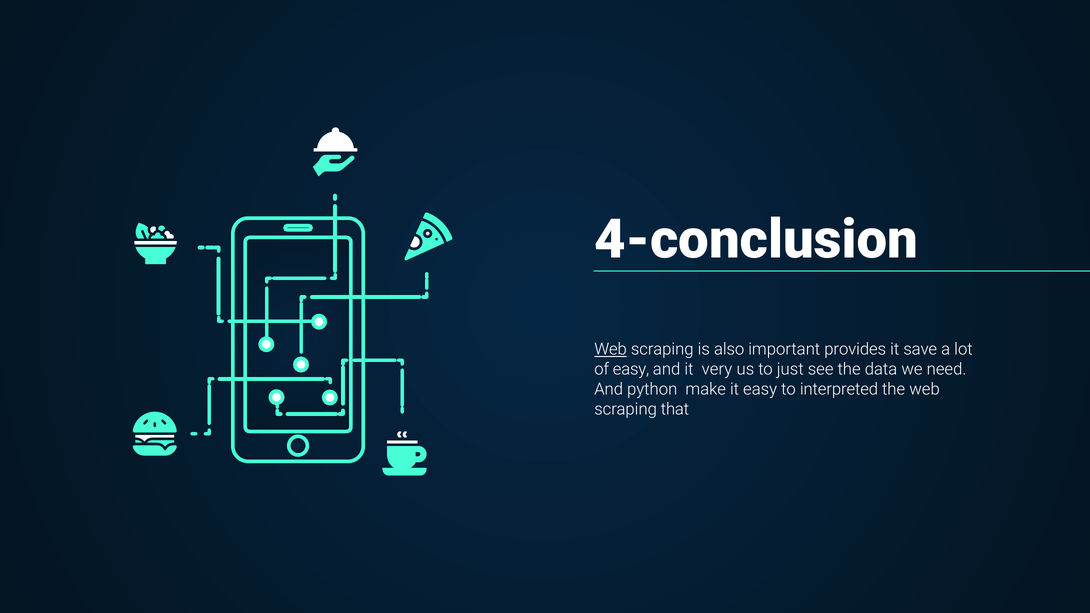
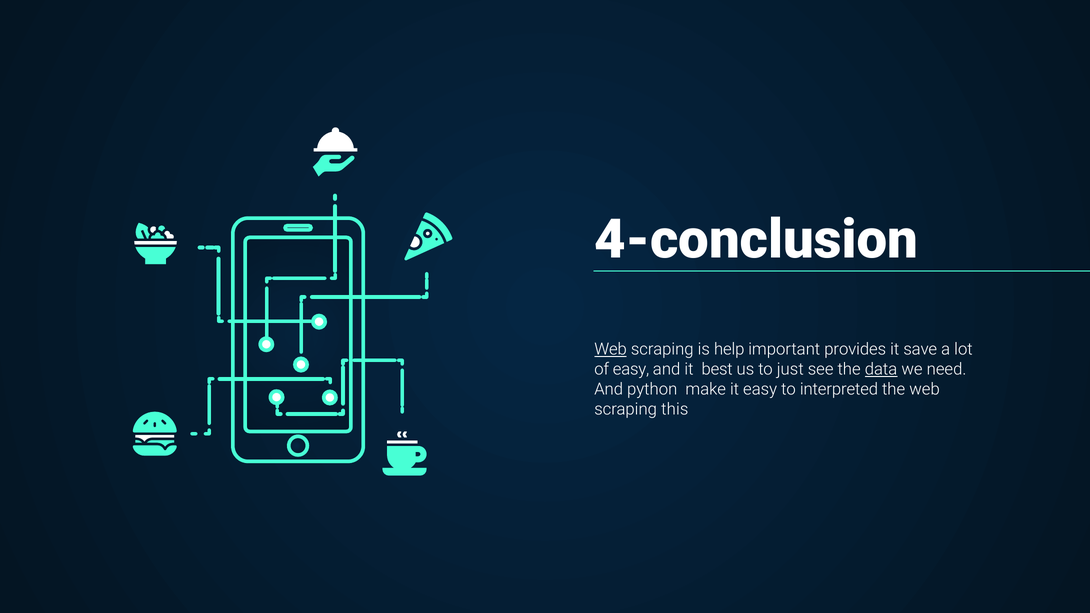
also: also -> help
very: very -> best
data underline: none -> present
that: that -> this
